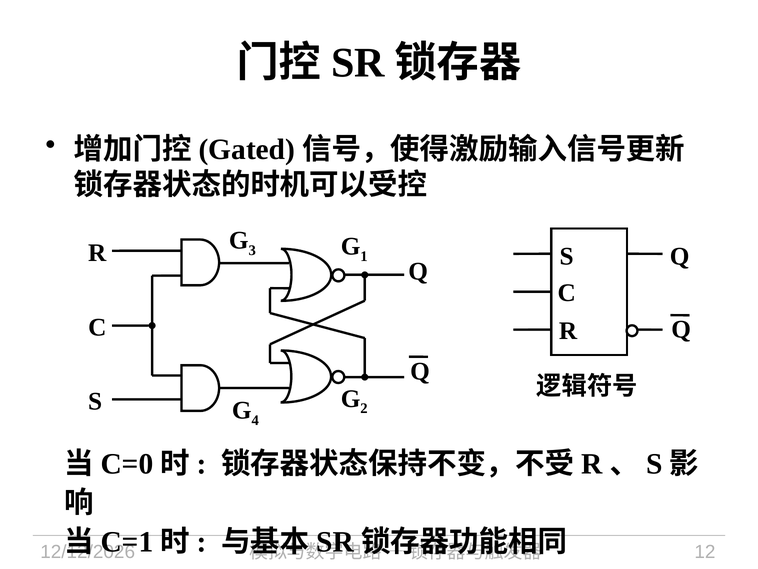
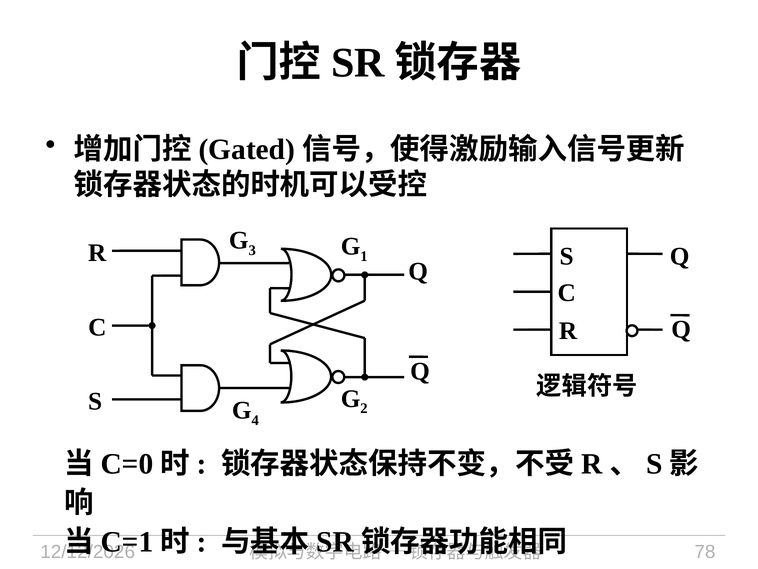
12: 12 -> 78
